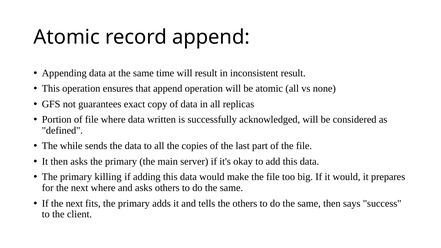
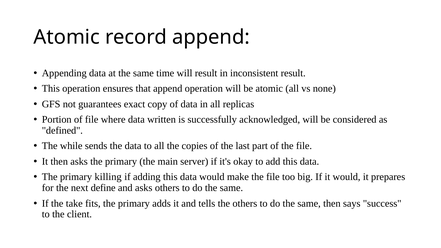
next where: where -> define
If the next: next -> take
